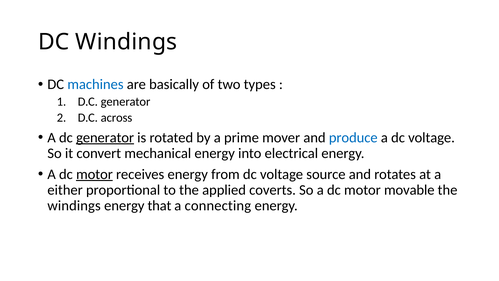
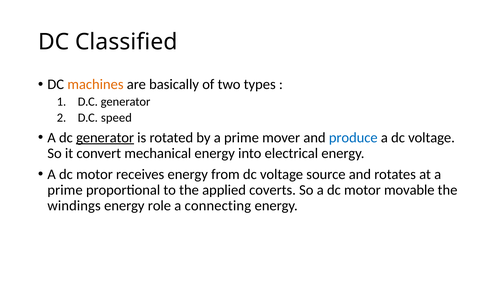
DC Windings: Windings -> Classified
machines colour: blue -> orange
across: across -> speed
motor at (94, 174) underline: present -> none
either at (65, 190): either -> prime
that: that -> role
